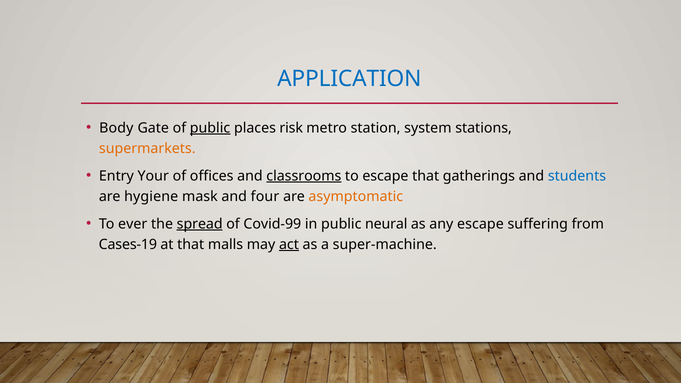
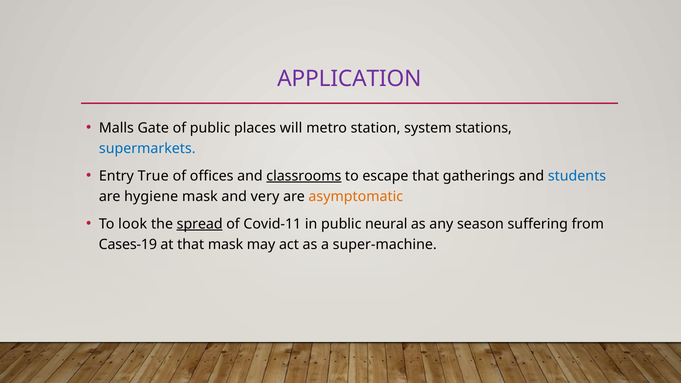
APPLICATION colour: blue -> purple
Body: Body -> Malls
public at (210, 128) underline: present -> none
risk: risk -> will
supermarkets colour: orange -> blue
Your: Your -> True
four: four -> very
ever: ever -> look
Covid-99: Covid-99 -> Covid-11
any escape: escape -> season
that malls: malls -> mask
act underline: present -> none
